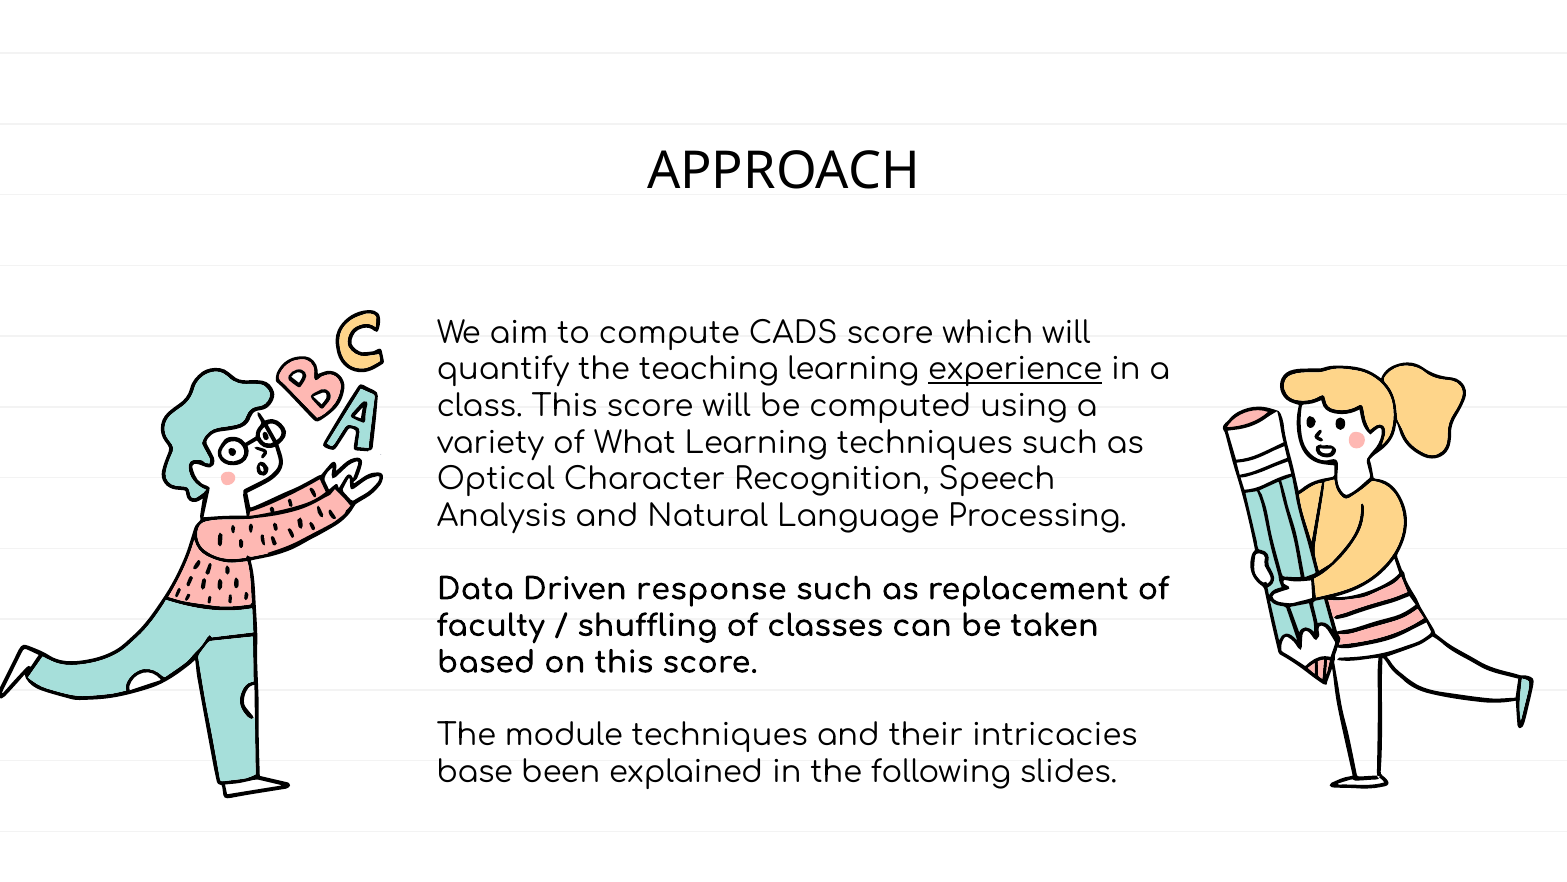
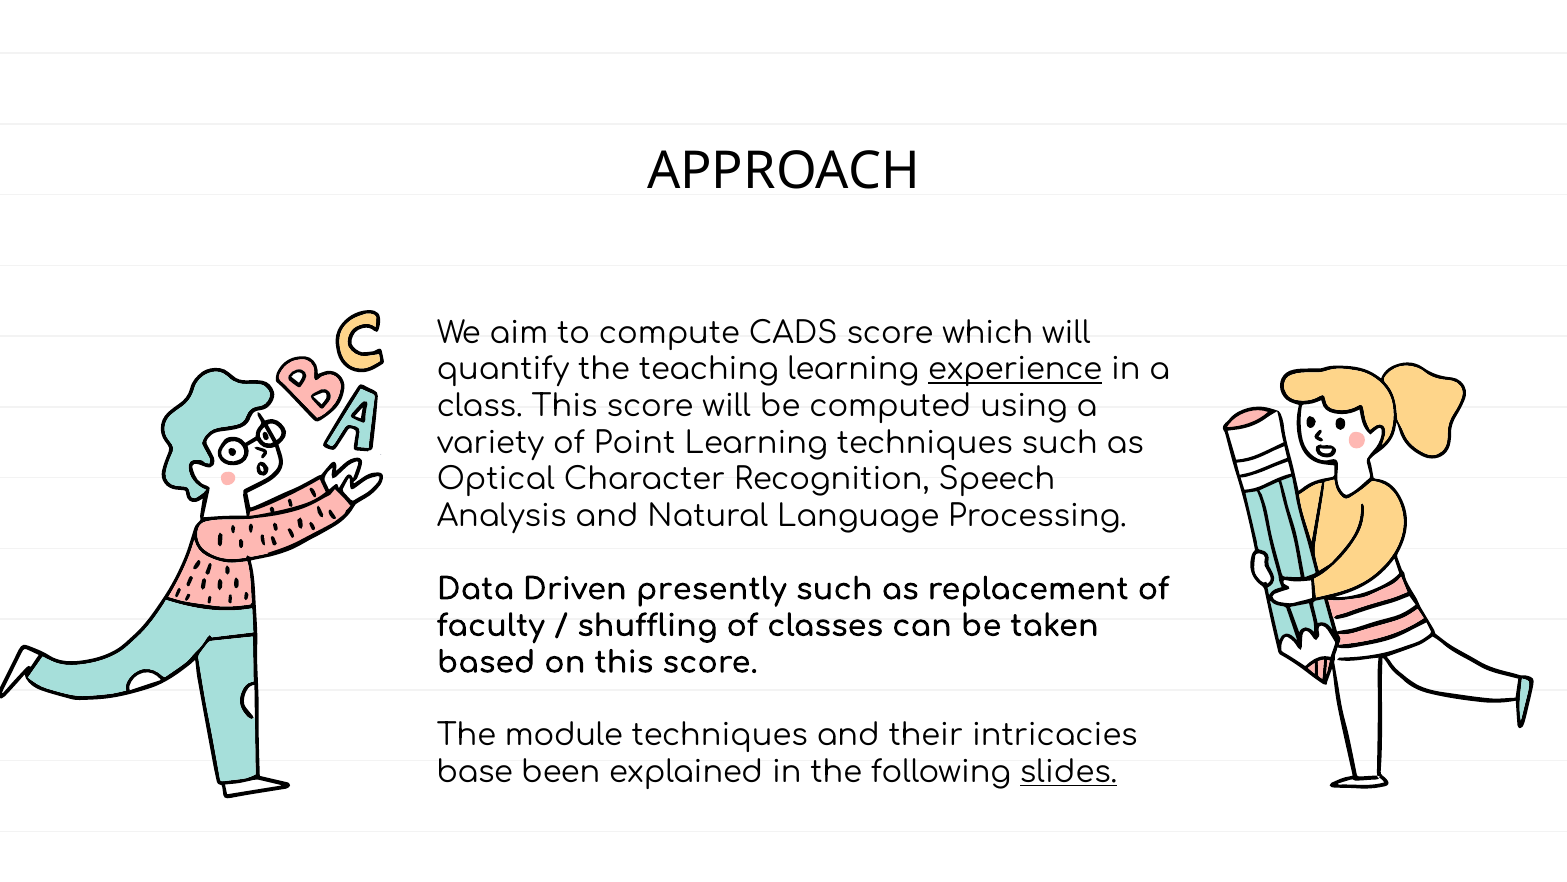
What: What -> Point
response: response -> presently
slides underline: none -> present
